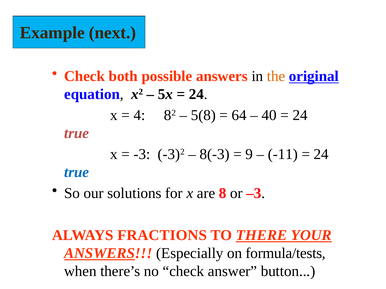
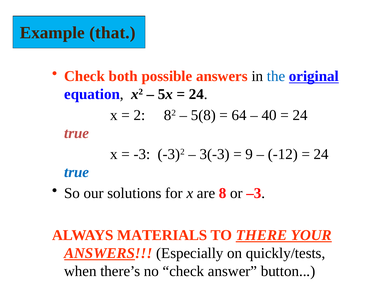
next: next -> that
the colour: orange -> blue
4: 4 -> 2
8(-3: 8(-3 -> 3(-3
-11: -11 -> -12
FRACTIONS: FRACTIONS -> MATERIALS
formula/tests: formula/tests -> quickly/tests
